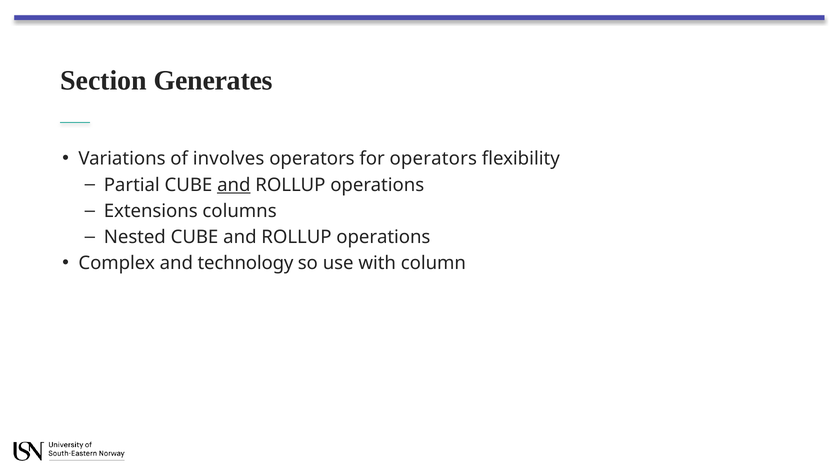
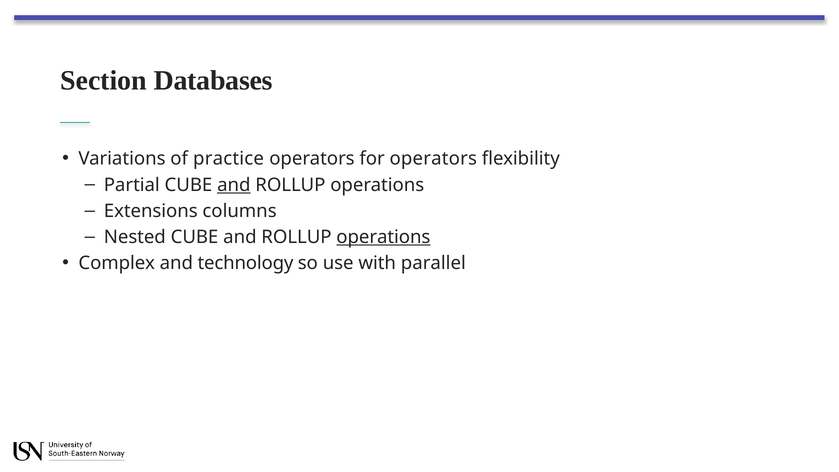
Generates: Generates -> Databases
involves: involves -> practice
operations at (383, 237) underline: none -> present
column: column -> parallel
